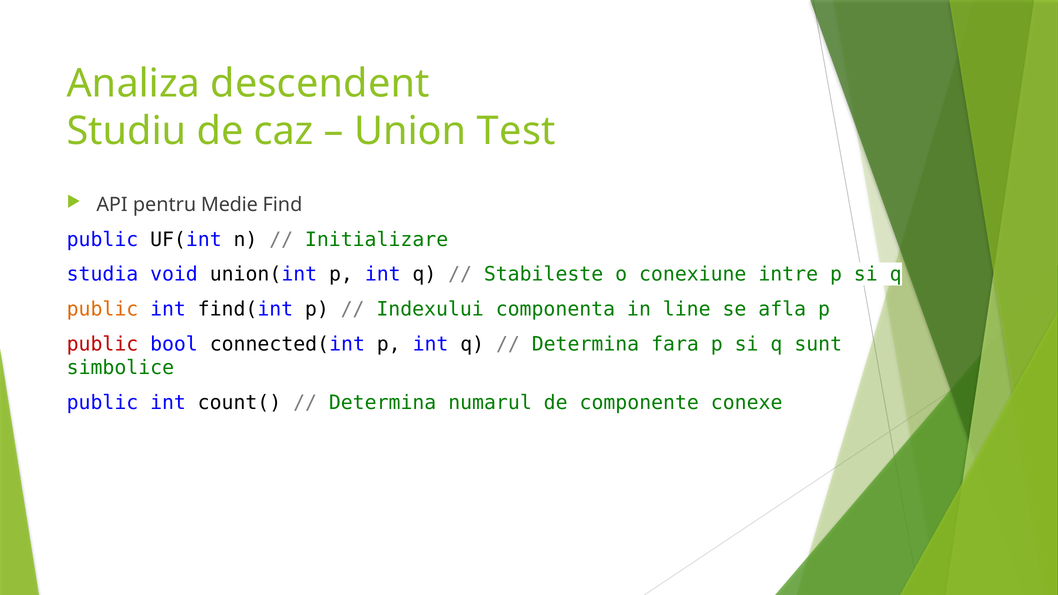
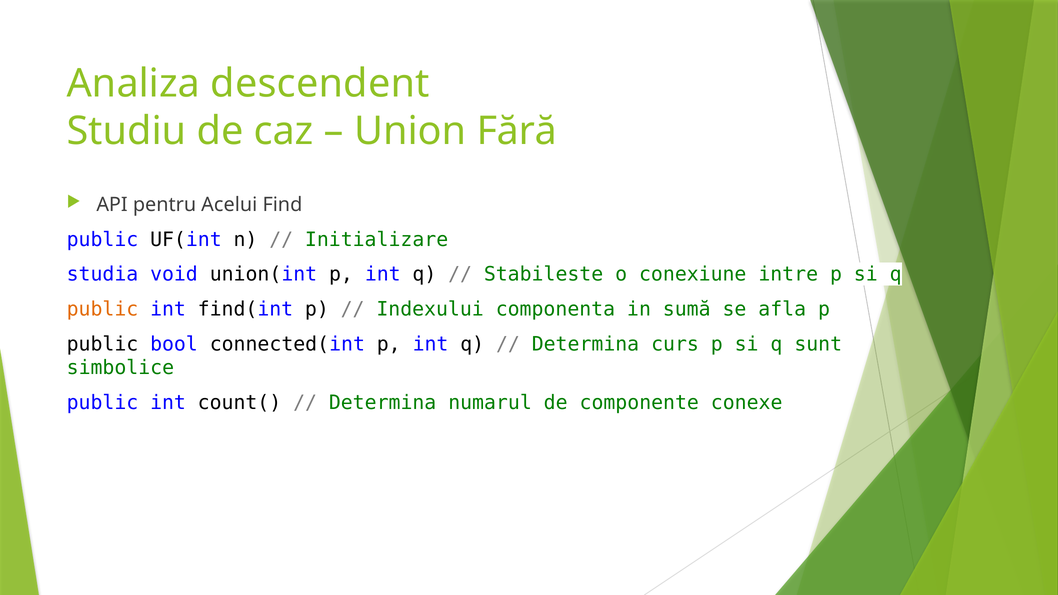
Test: Test -> Fără
Medie: Medie -> Acelui
line: line -> sumă
public at (102, 344) colour: red -> black
fara: fara -> curs
